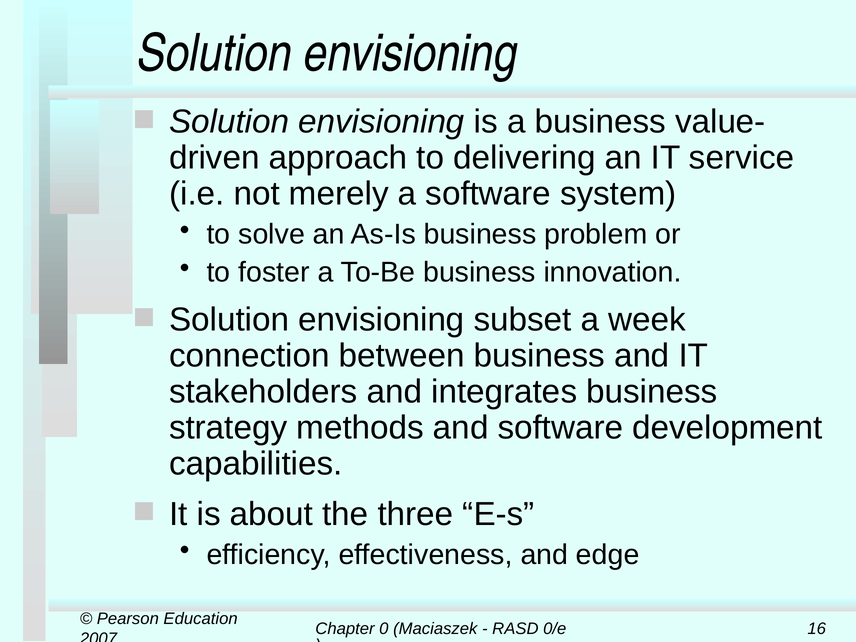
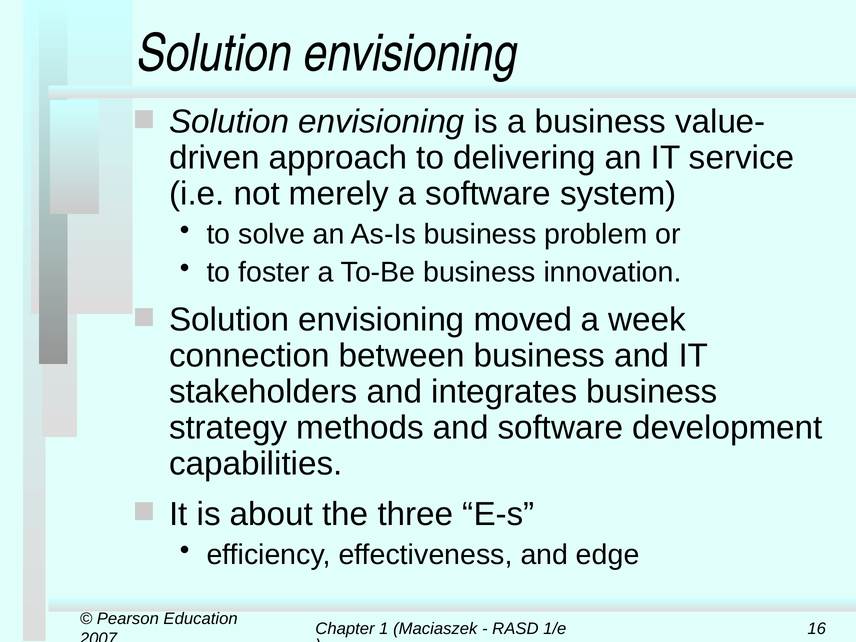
subset: subset -> moved
0: 0 -> 1
0/e: 0/e -> 1/e
